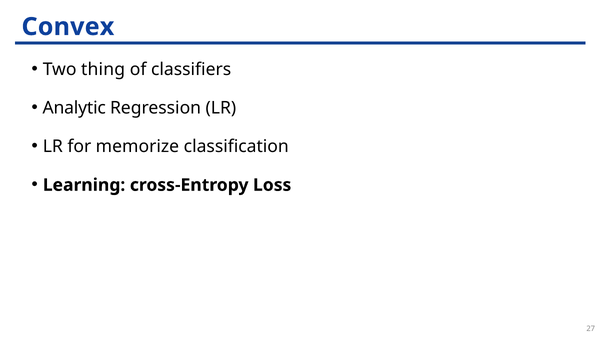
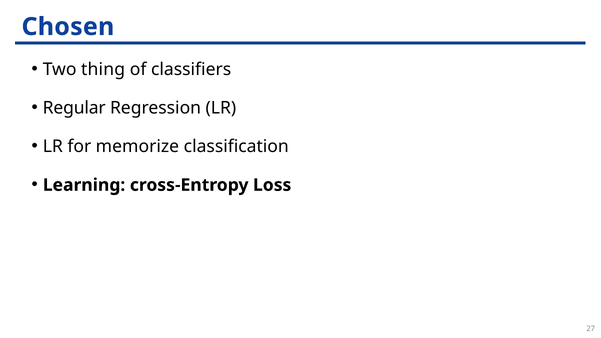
Convex: Convex -> Chosen
Analytic: Analytic -> Regular
